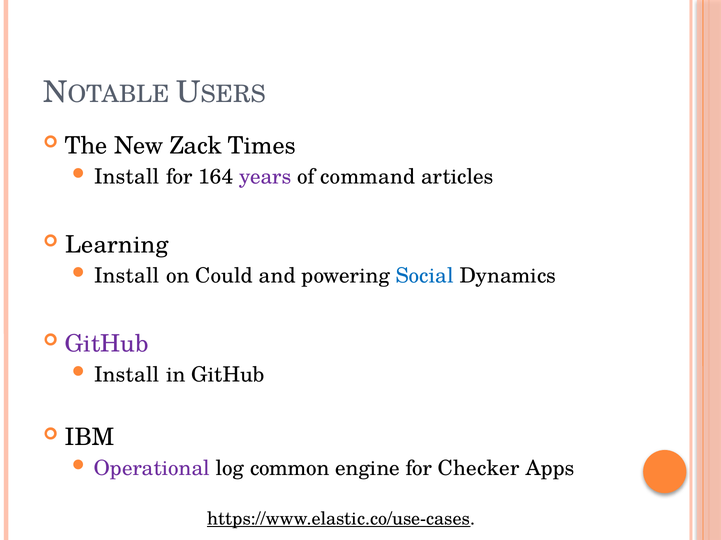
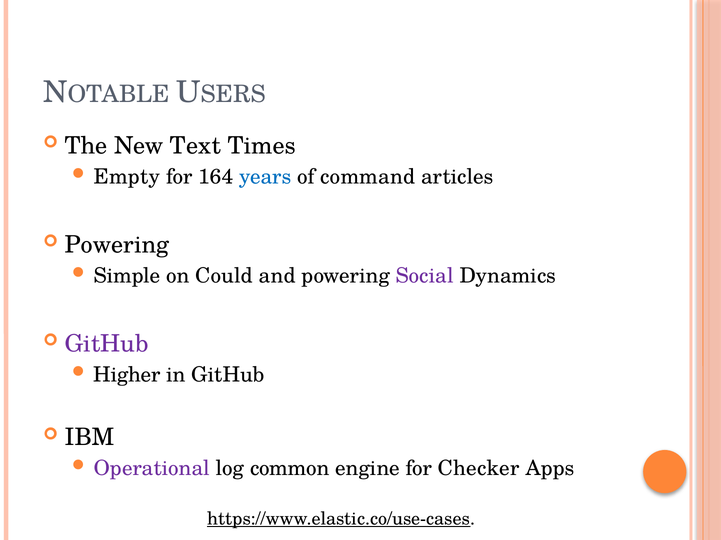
Zack: Zack -> Text
Install at (127, 177): Install -> Empty
years colour: purple -> blue
Learning at (117, 245): Learning -> Powering
Install at (127, 276): Install -> Simple
Social colour: blue -> purple
Install at (127, 375): Install -> Higher
